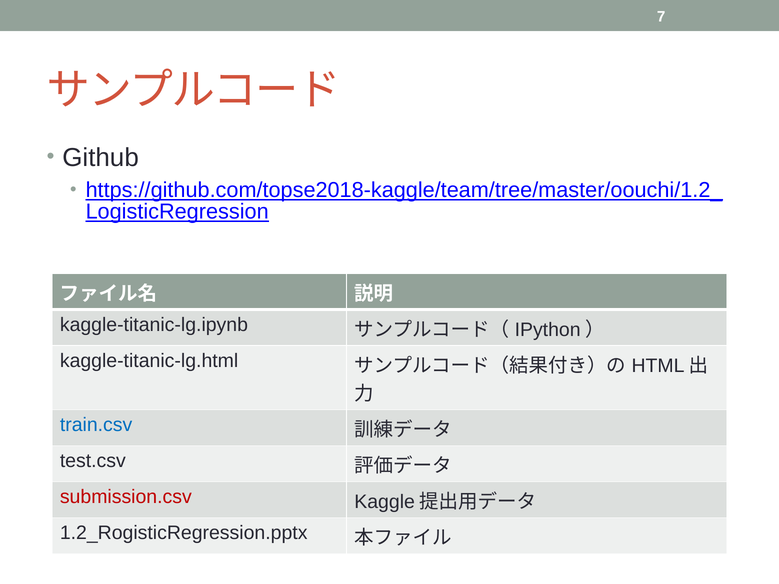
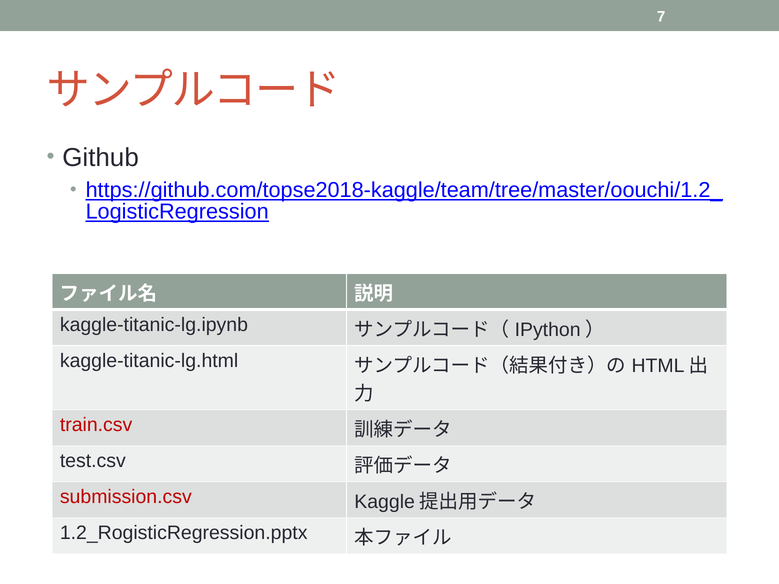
train.csv colour: blue -> red
